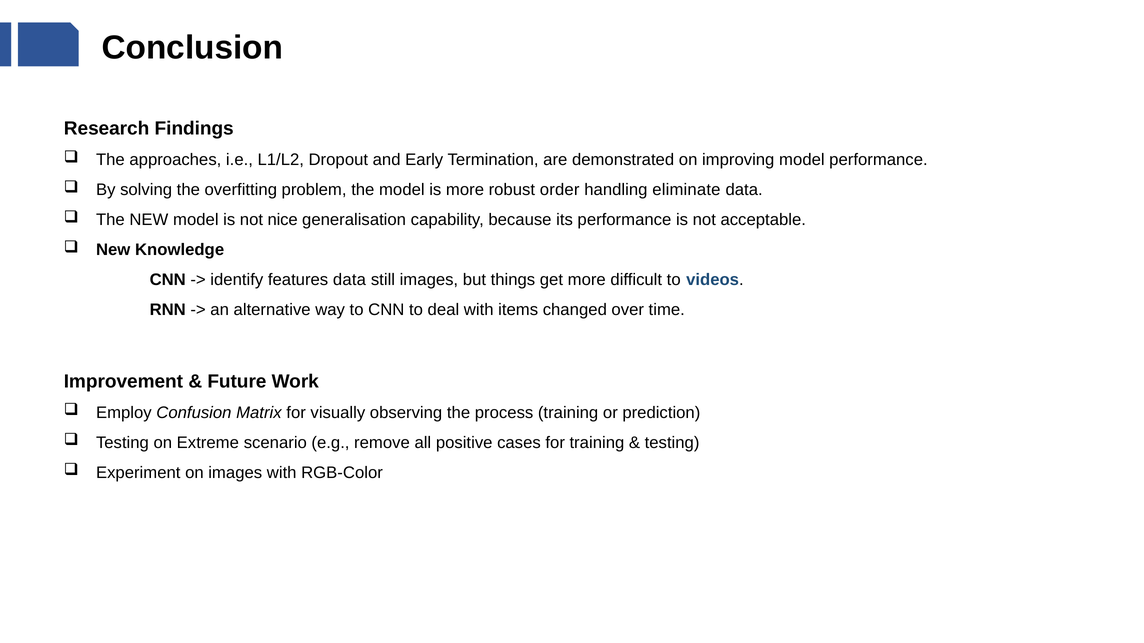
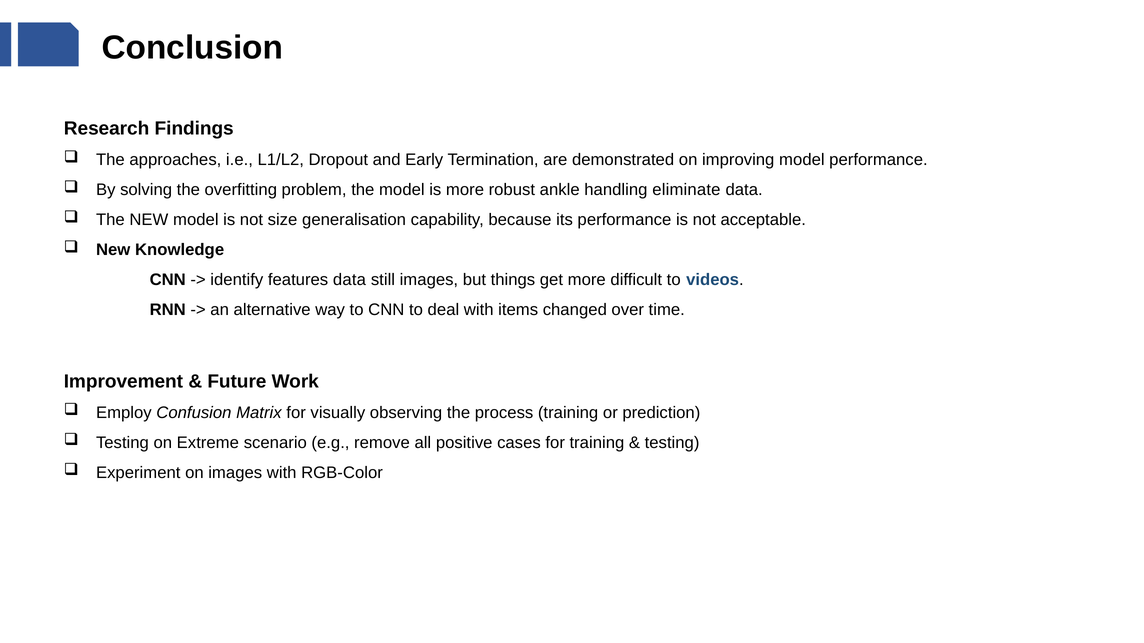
order: order -> ankle
nice: nice -> size
